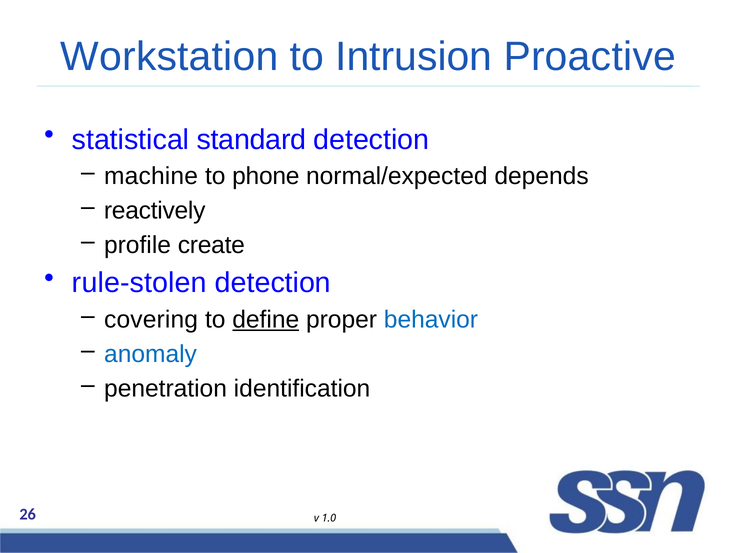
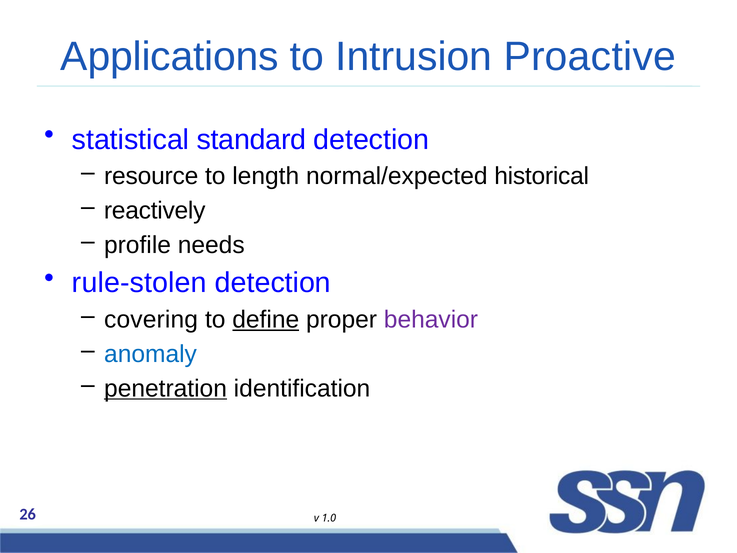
Workstation: Workstation -> Applications
machine: machine -> resource
phone: phone -> length
depends: depends -> historical
create: create -> needs
behavior colour: blue -> purple
penetration underline: none -> present
